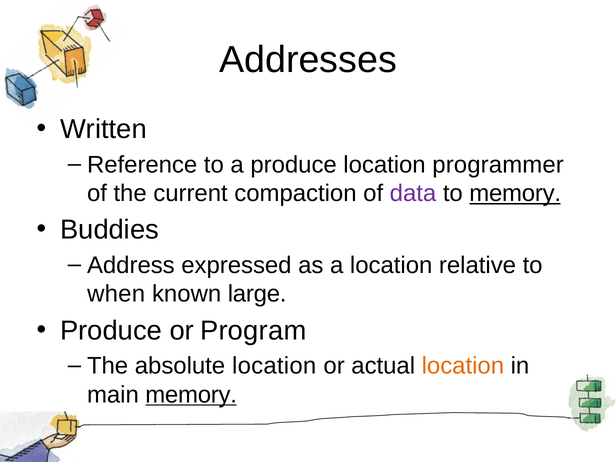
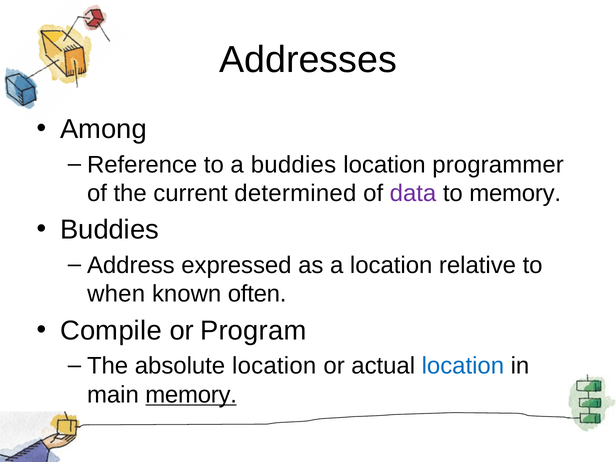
Written: Written -> Among
a produce: produce -> buddies
compaction: compaction -> determined
memory at (515, 193) underline: present -> none
large: large -> often
Produce at (111, 331): Produce -> Compile
location at (463, 366) colour: orange -> blue
